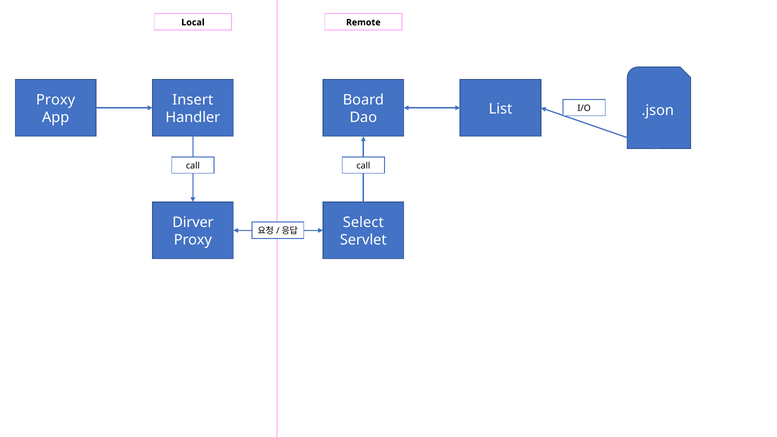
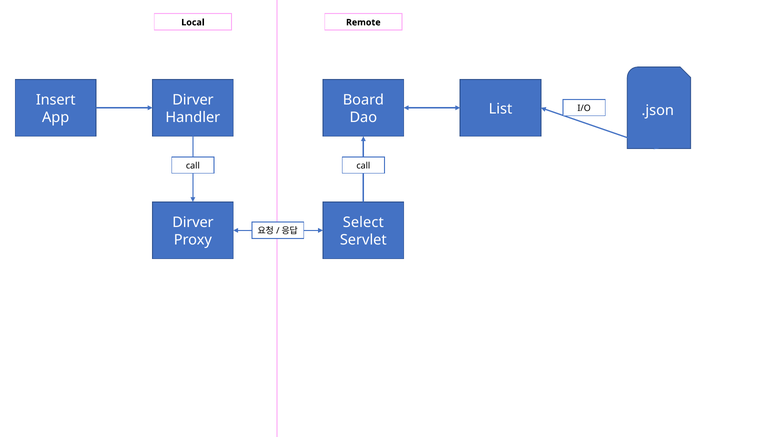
Proxy at (56, 100): Proxy -> Insert
Insert at (193, 100): Insert -> Dirver
